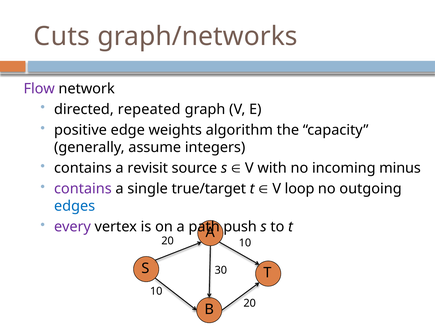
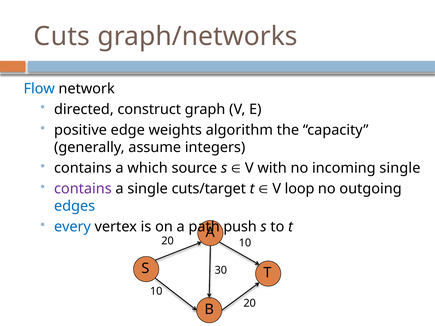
Flow colour: purple -> blue
repeated: repeated -> construct
revisit: revisit -> which
incoming minus: minus -> single
true/target: true/target -> cuts/target
every colour: purple -> blue
